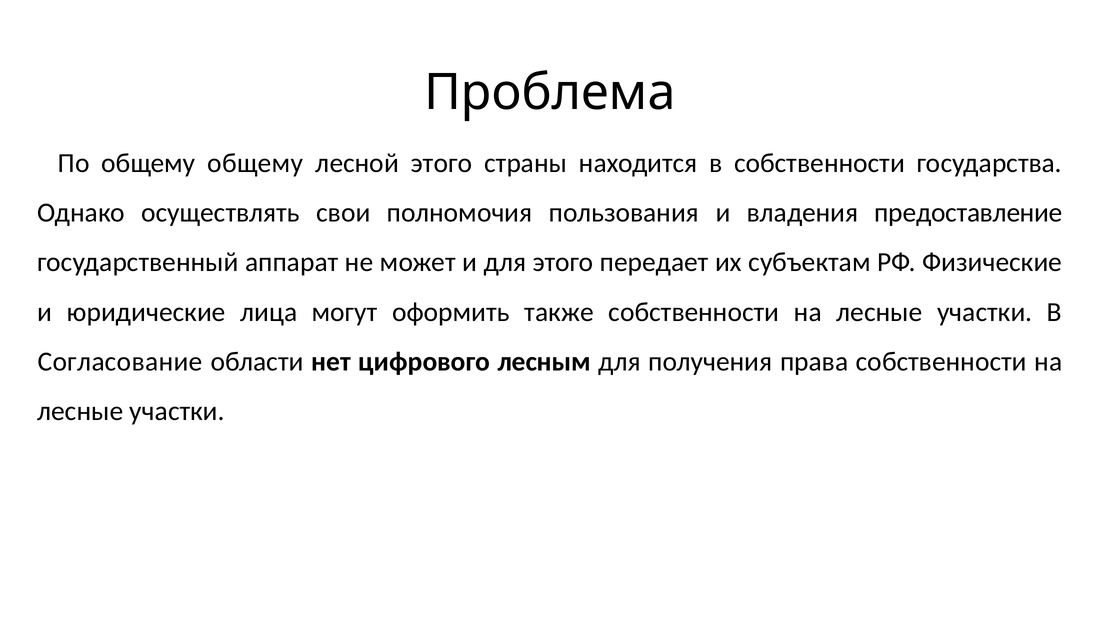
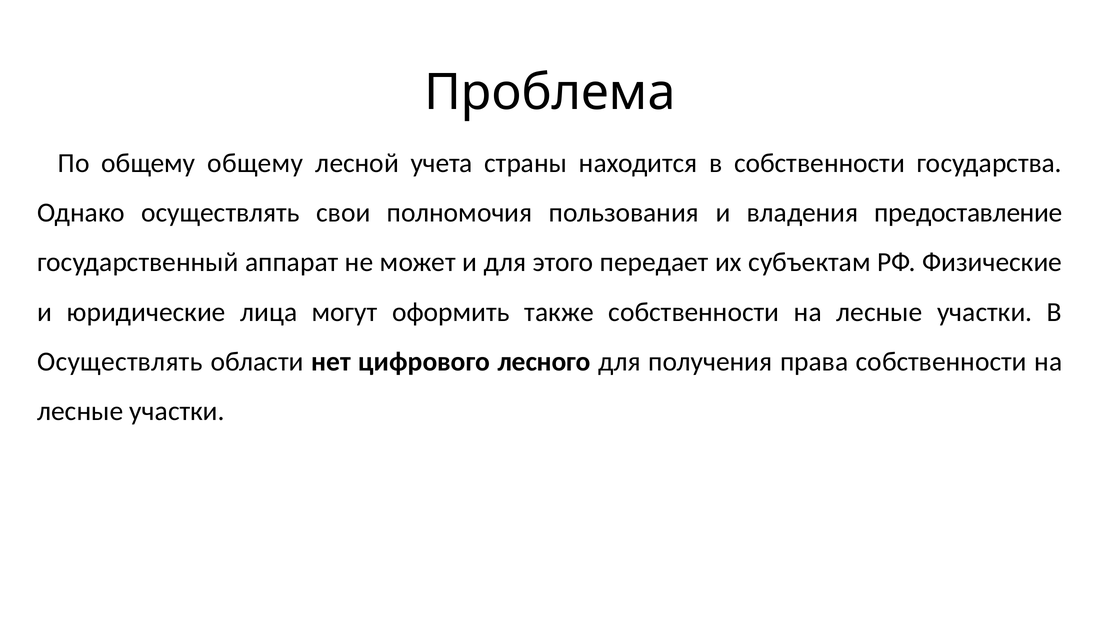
лесной этого: этого -> учета
Согласование at (120, 361): Согласование -> Осуществлять
лесным: лесным -> лесного
